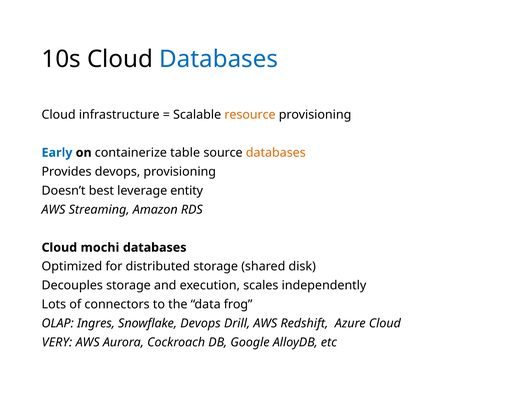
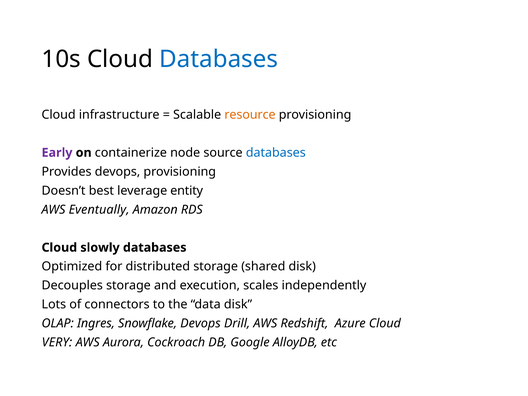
Early colour: blue -> purple
table: table -> node
databases at (276, 153) colour: orange -> blue
Streaming: Streaming -> Eventually
mochi: mochi -> slowly
data frog: frog -> disk
